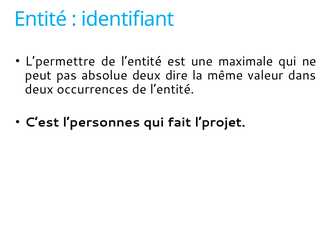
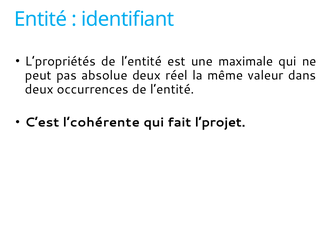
L’permettre: L’permettre -> L’propriétés
dire: dire -> réel
l’personnes: l’personnes -> l’cohérente
